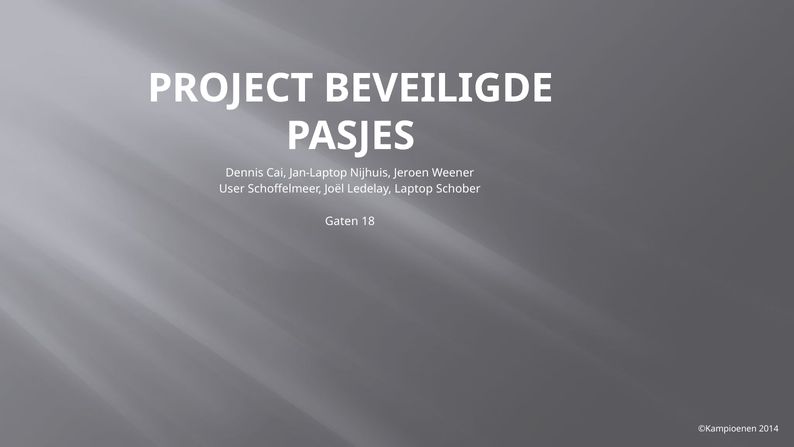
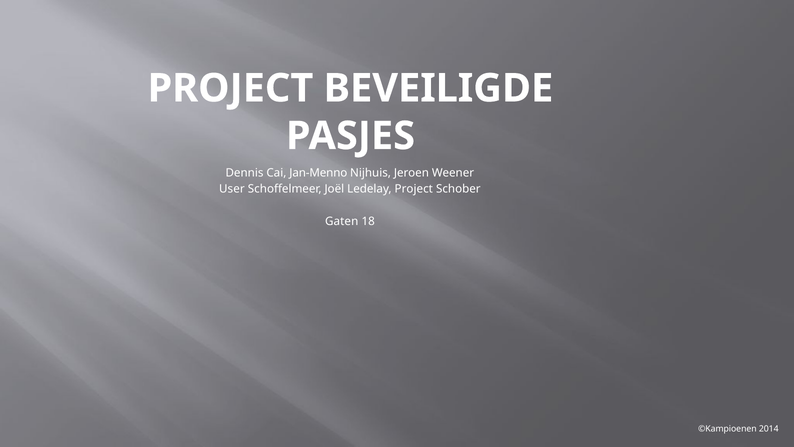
Jan-Laptop: Jan-Laptop -> Jan-Menno
Ledelay Laptop: Laptop -> Project
